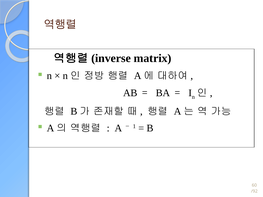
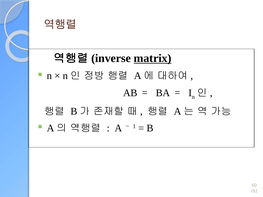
matrix underline: none -> present
